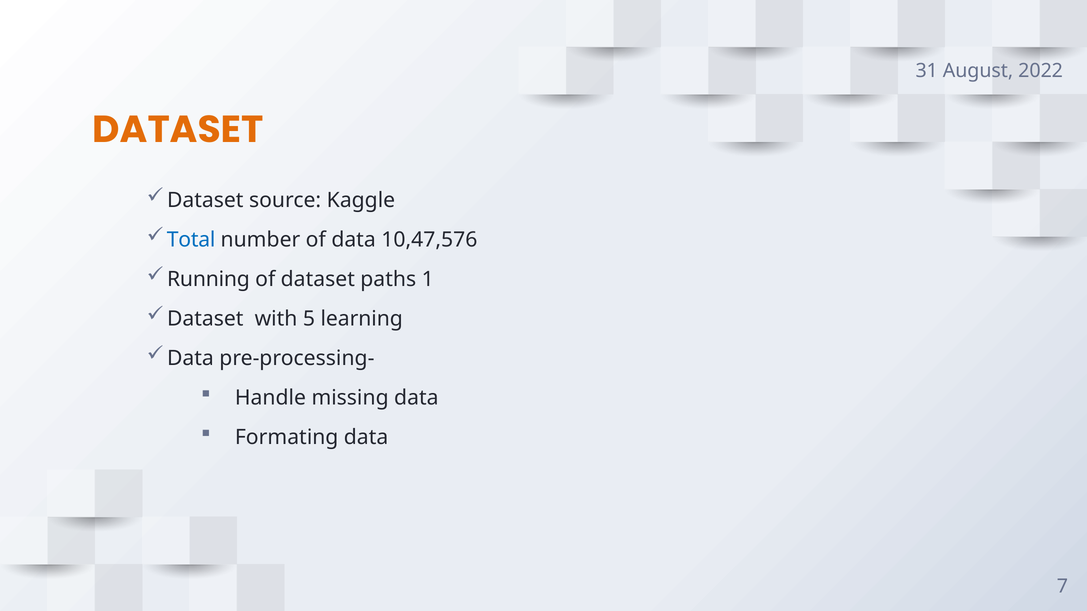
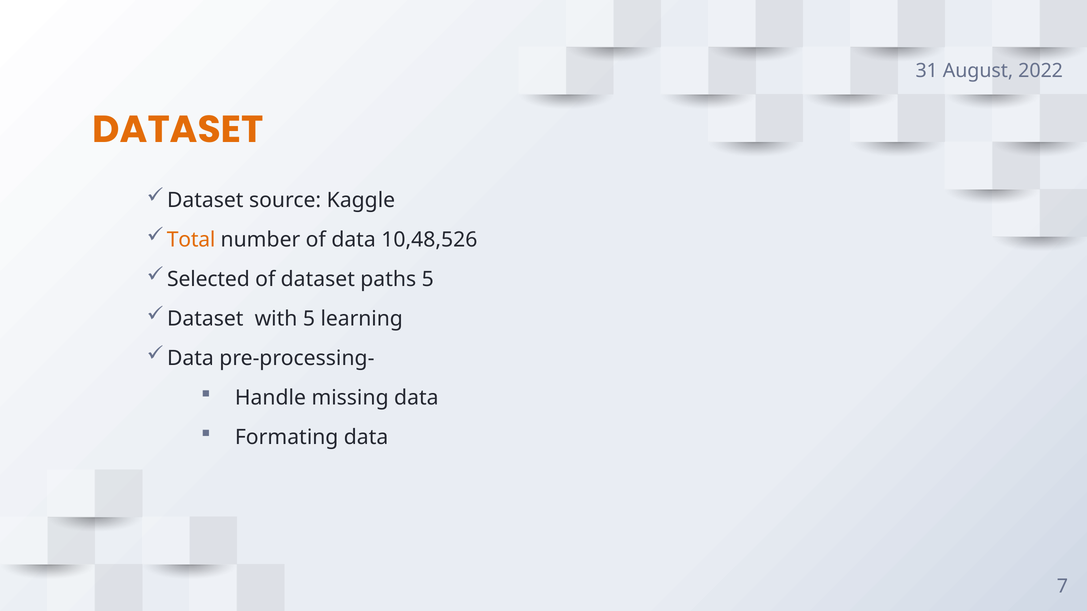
Total colour: blue -> orange
10,47,576: 10,47,576 -> 10,48,526
Running: Running -> Selected
paths 1: 1 -> 5
